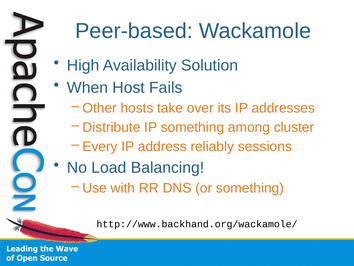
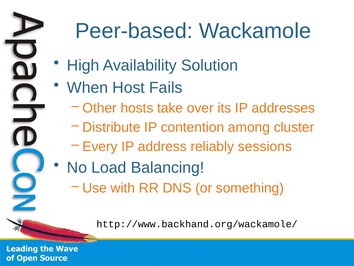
IP something: something -> contention
